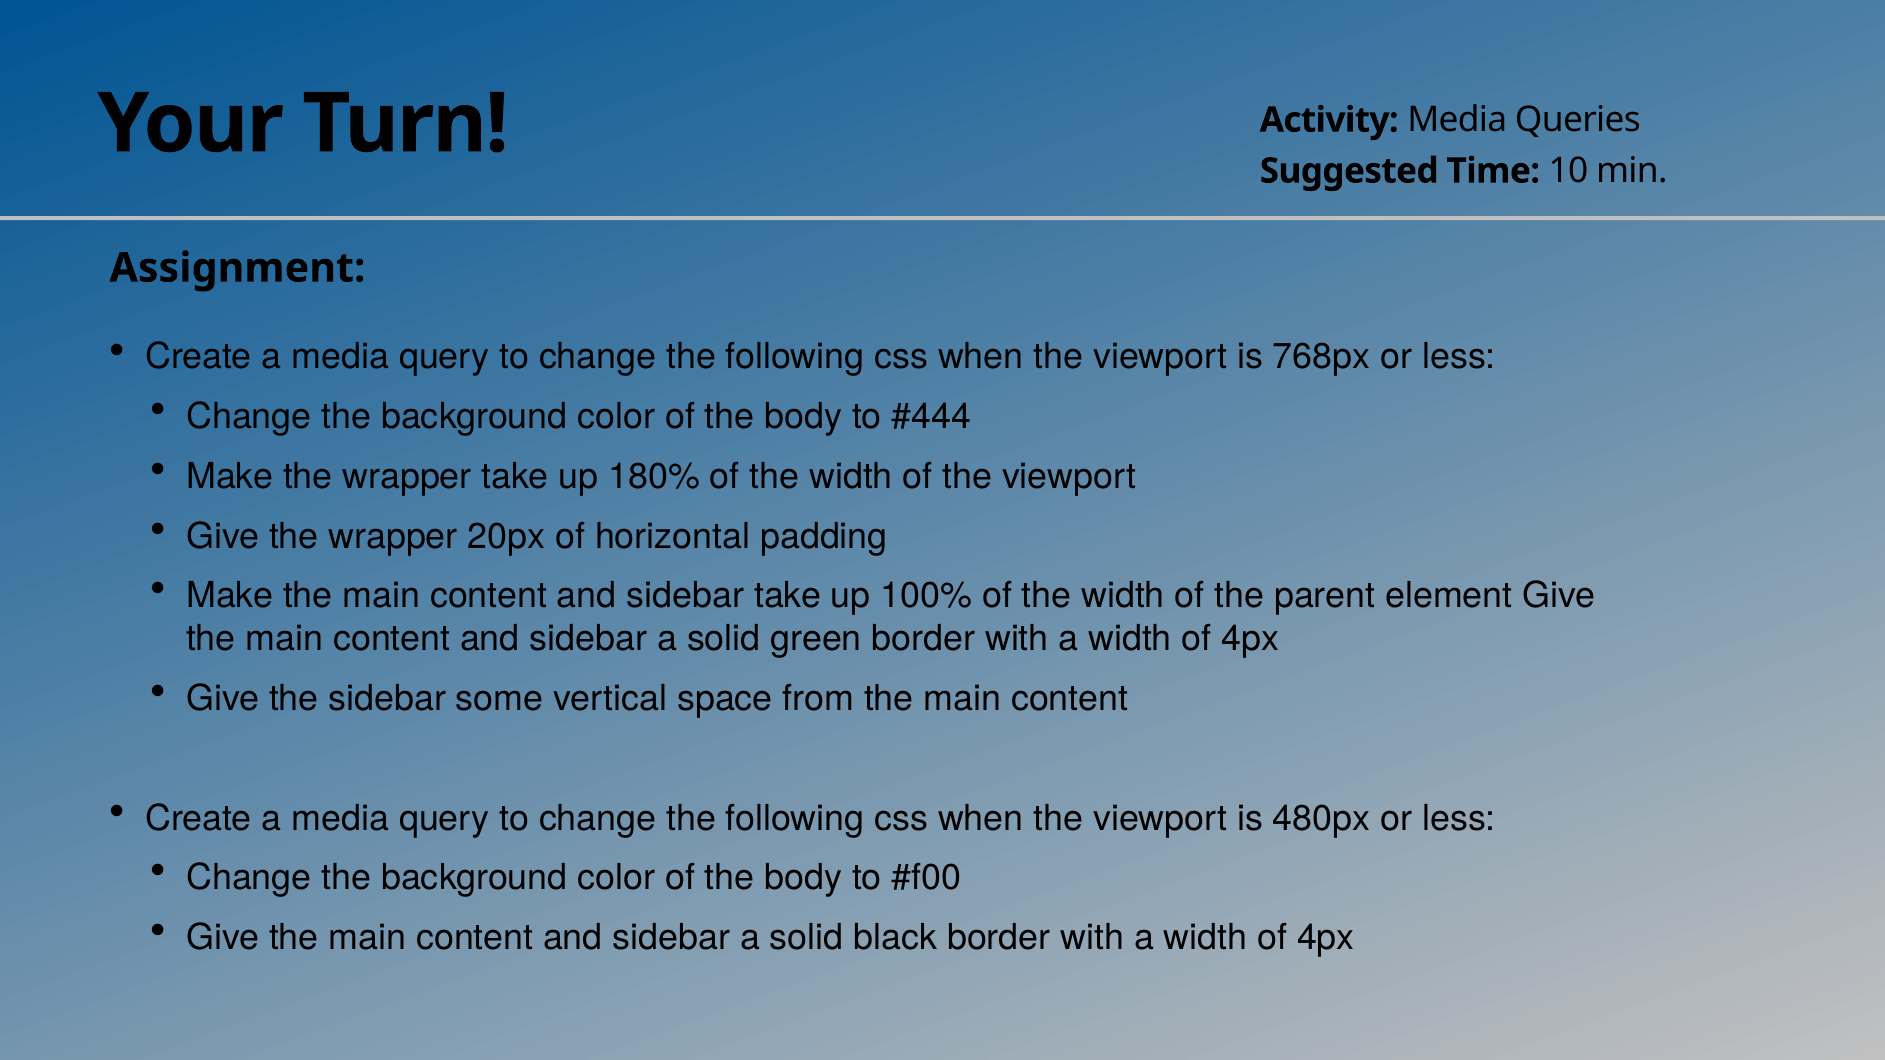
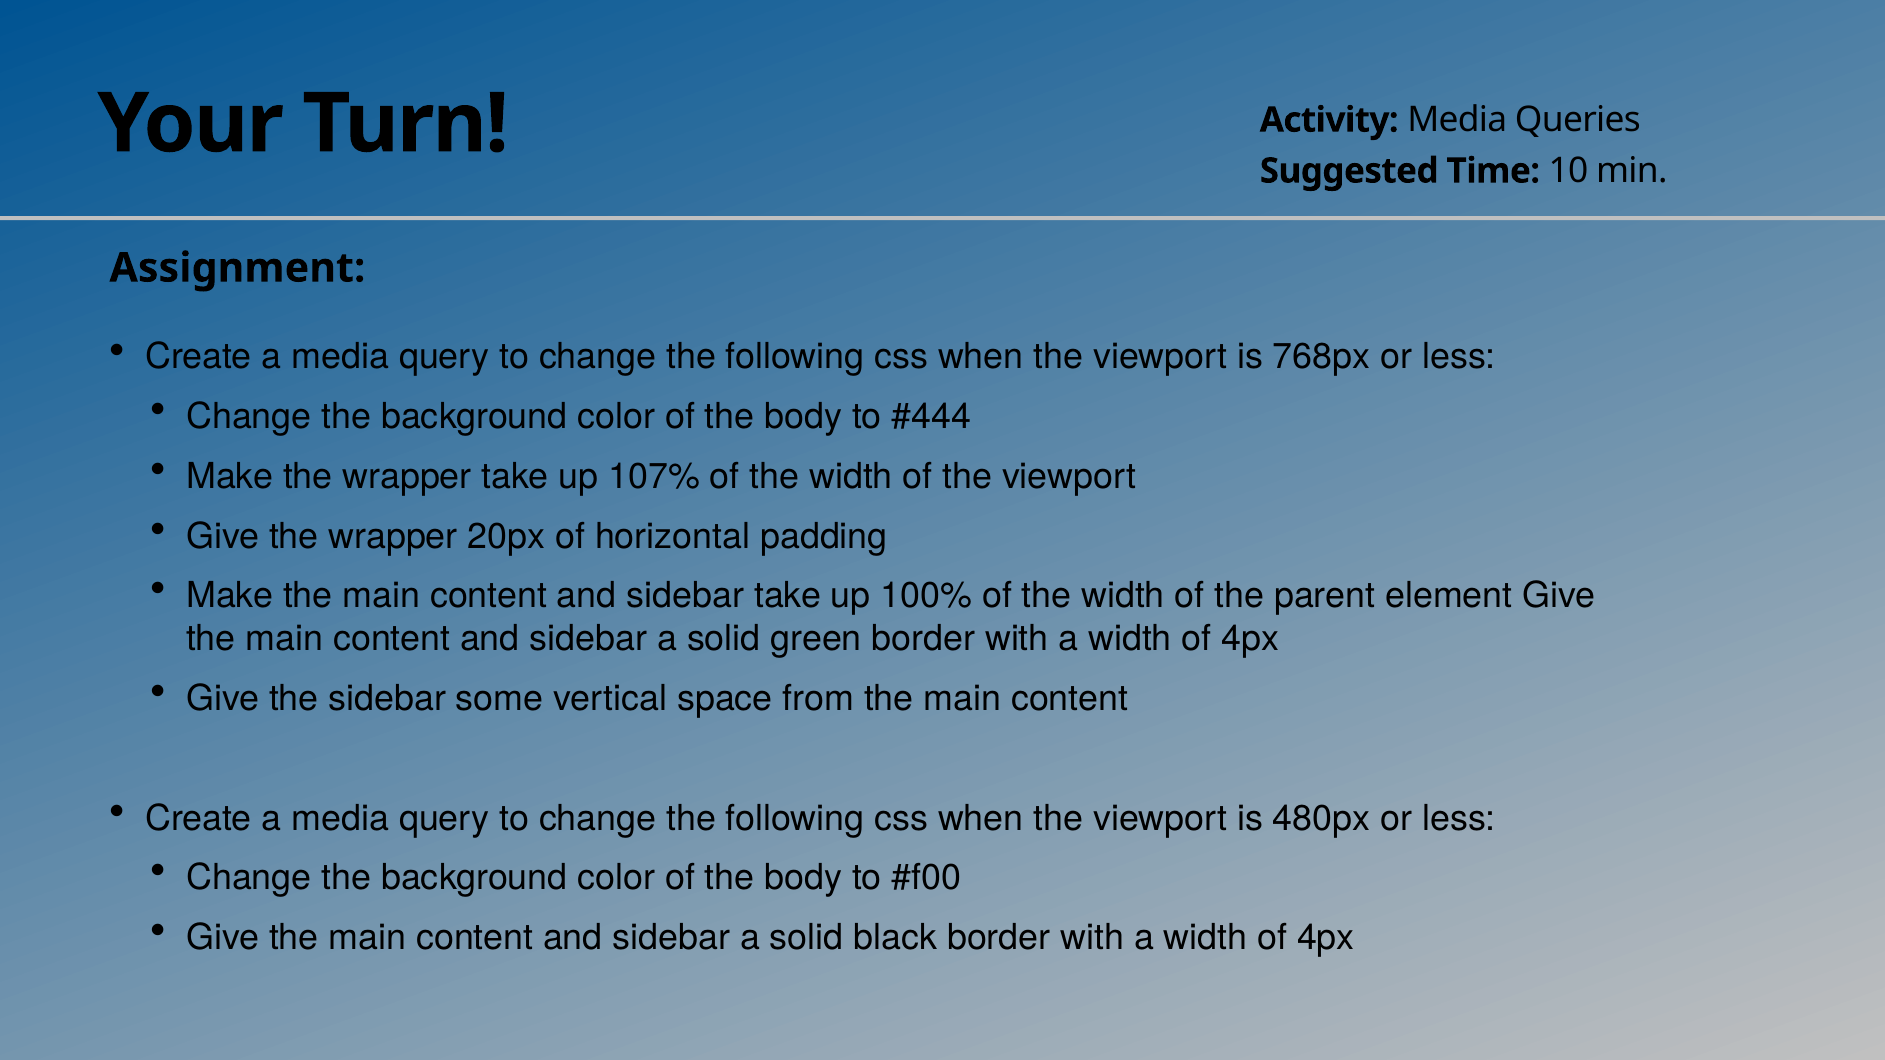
180%: 180% -> 107%
